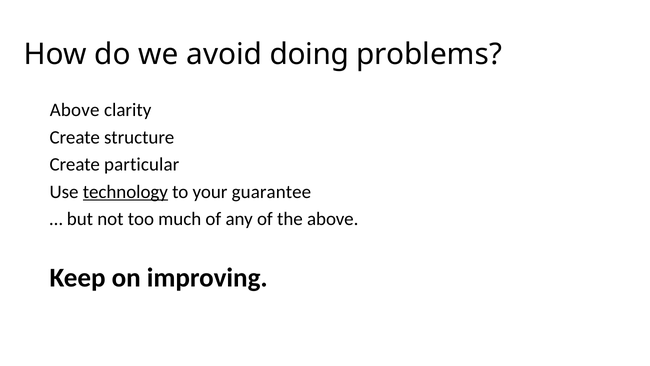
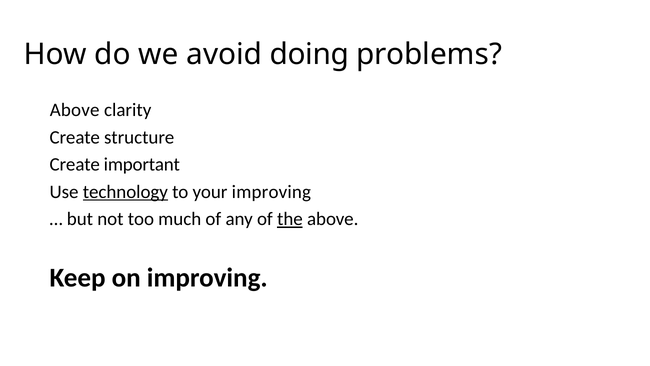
particular: particular -> important
your guarantee: guarantee -> improving
the underline: none -> present
